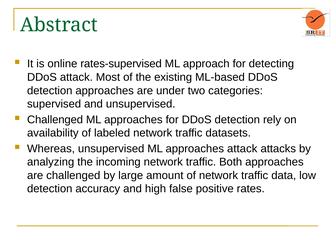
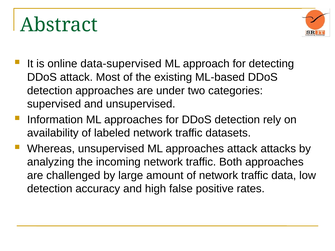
rates-supervised: rates-supervised -> data-supervised
Challenged at (55, 120): Challenged -> Information
